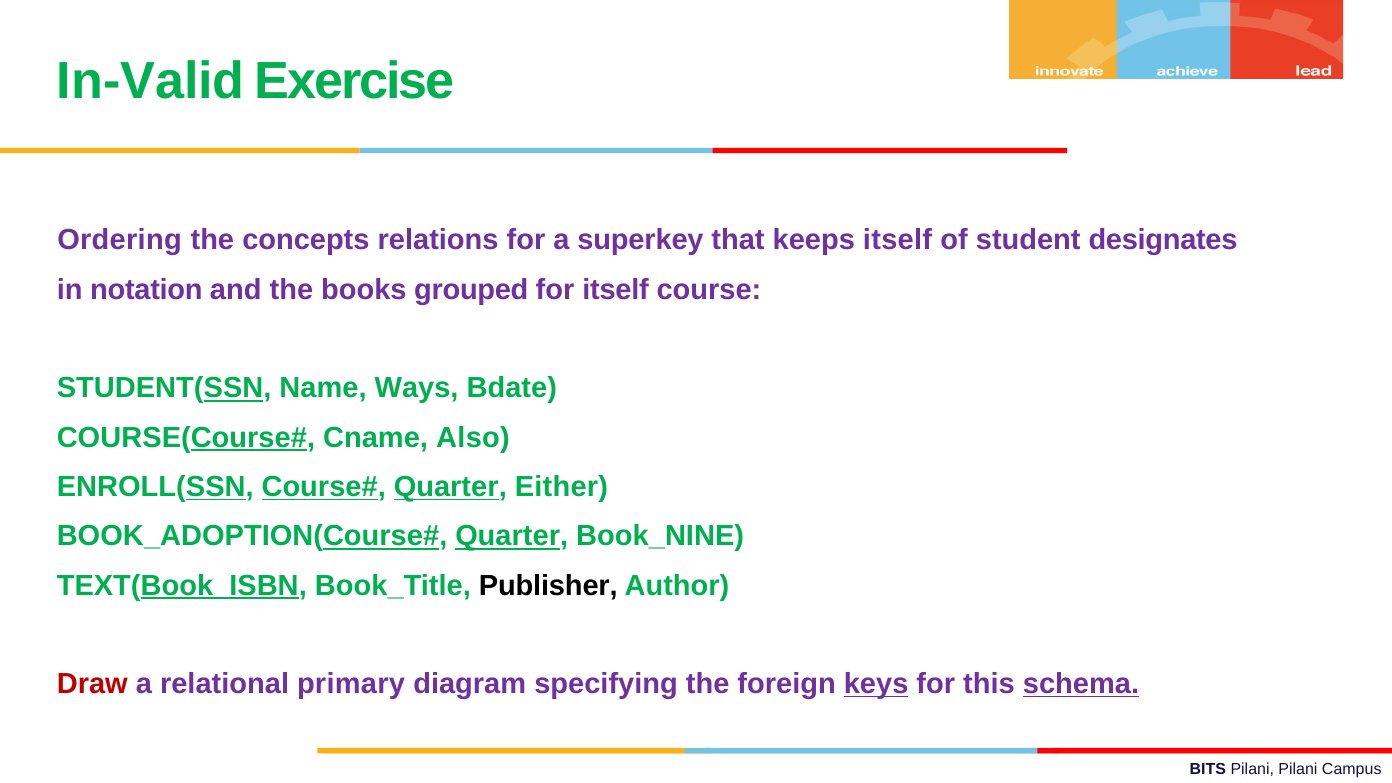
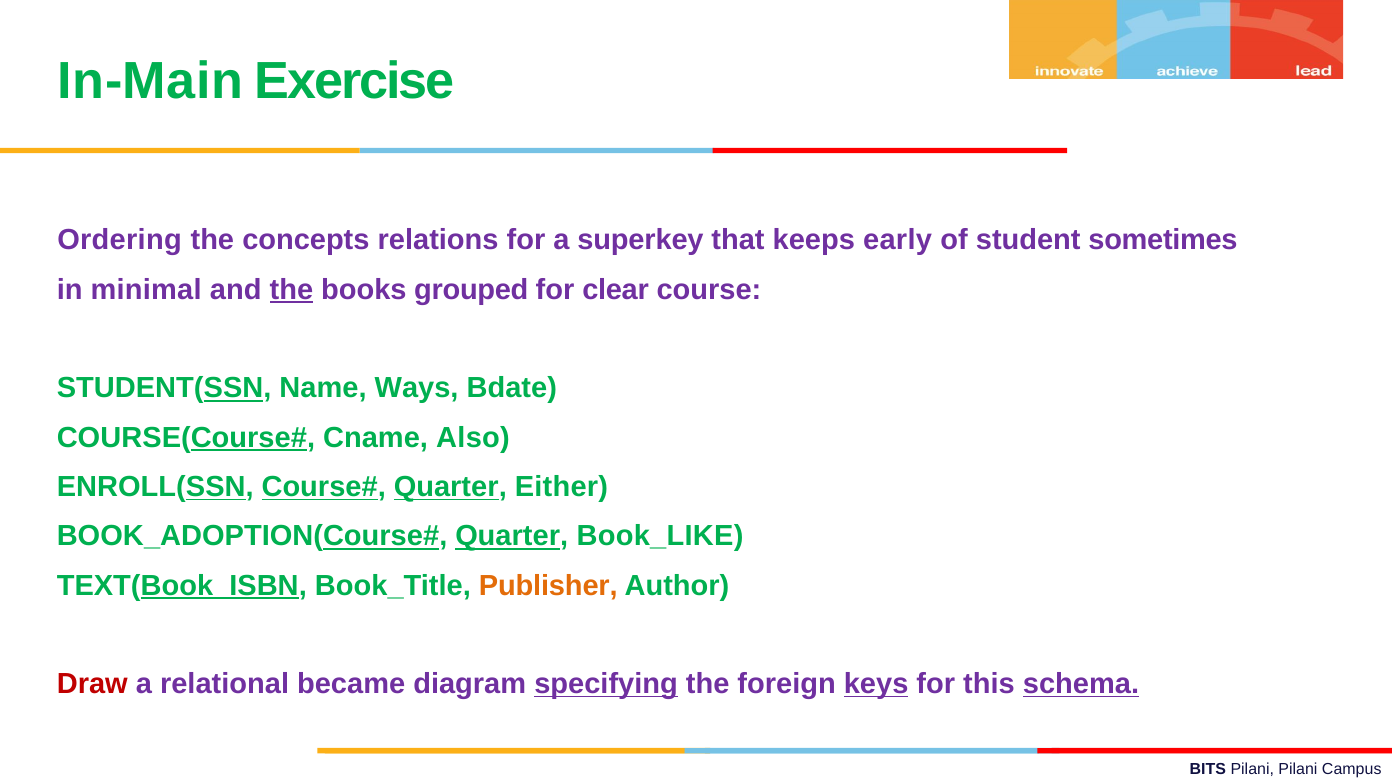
In-Valid: In-Valid -> In-Main
keeps itself: itself -> early
designates: designates -> sometimes
notation: notation -> minimal
the at (291, 290) underline: none -> present
for itself: itself -> clear
Book_NINE: Book_NINE -> Book_LIKE
Publisher colour: black -> orange
primary: primary -> became
specifying underline: none -> present
